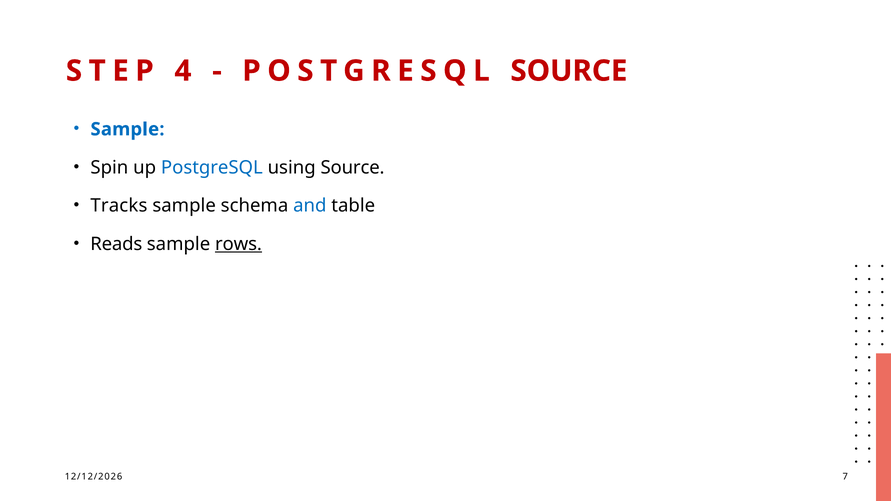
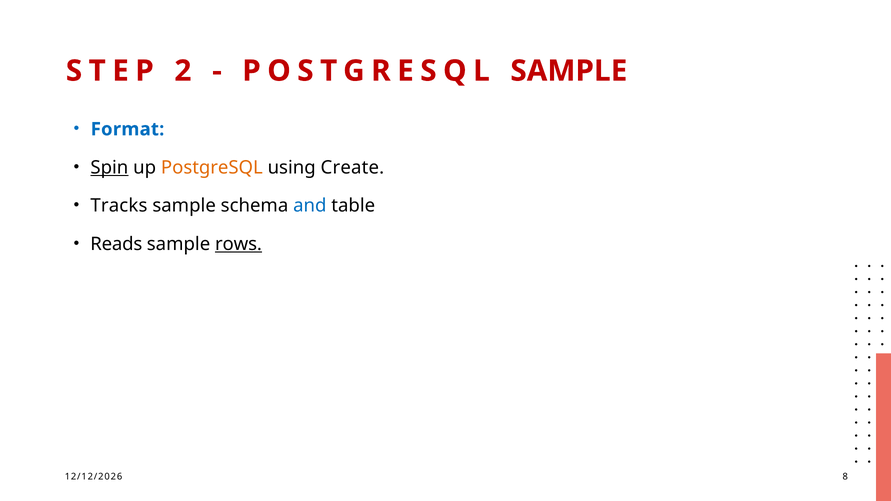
4: 4 -> 2
POSTGRESQL SOURCE: SOURCE -> SAMPLE
Sample at (127, 129): Sample -> Format
Spin underline: none -> present
PostgreSQL at (212, 168) colour: blue -> orange
using Source: Source -> Create
7: 7 -> 8
